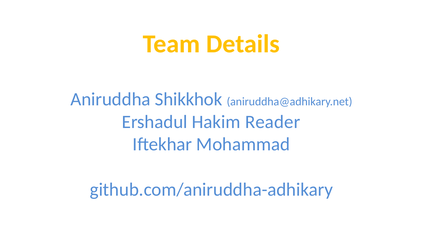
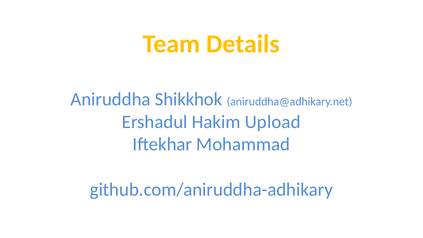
Reader: Reader -> Upload
